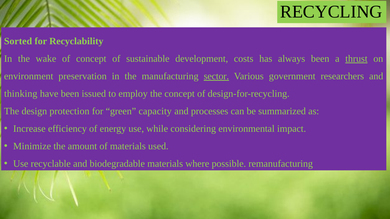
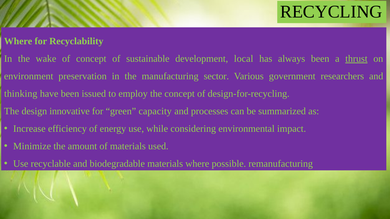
Sorted at (18, 41): Sorted -> Where
costs: costs -> local
sector underline: present -> none
protection: protection -> innovative
